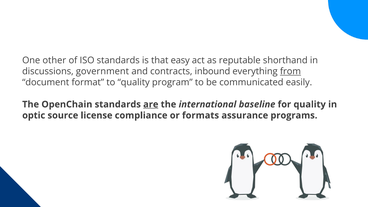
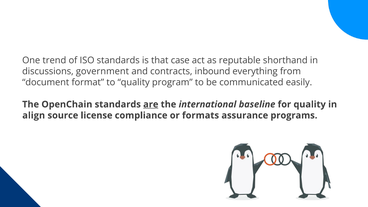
other: other -> trend
easy: easy -> case
from underline: present -> none
optic: optic -> align
